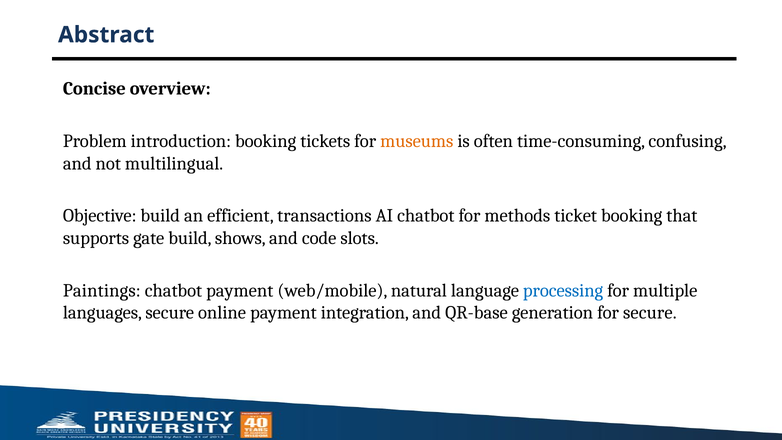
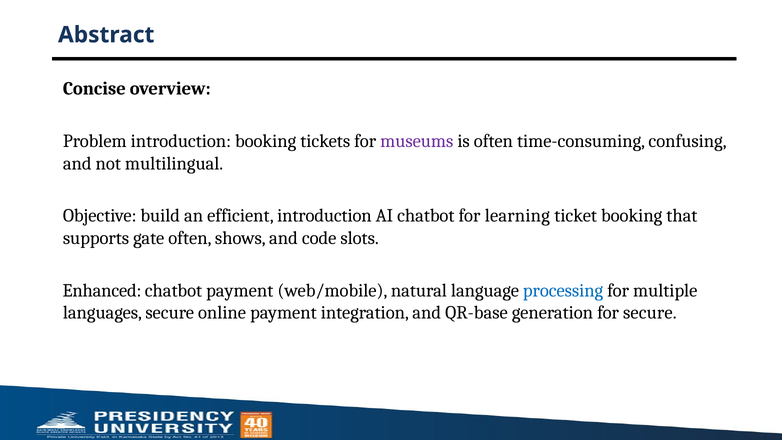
museums colour: orange -> purple
efficient transactions: transactions -> introduction
methods: methods -> learning
gate build: build -> often
Paintings: Paintings -> Enhanced
